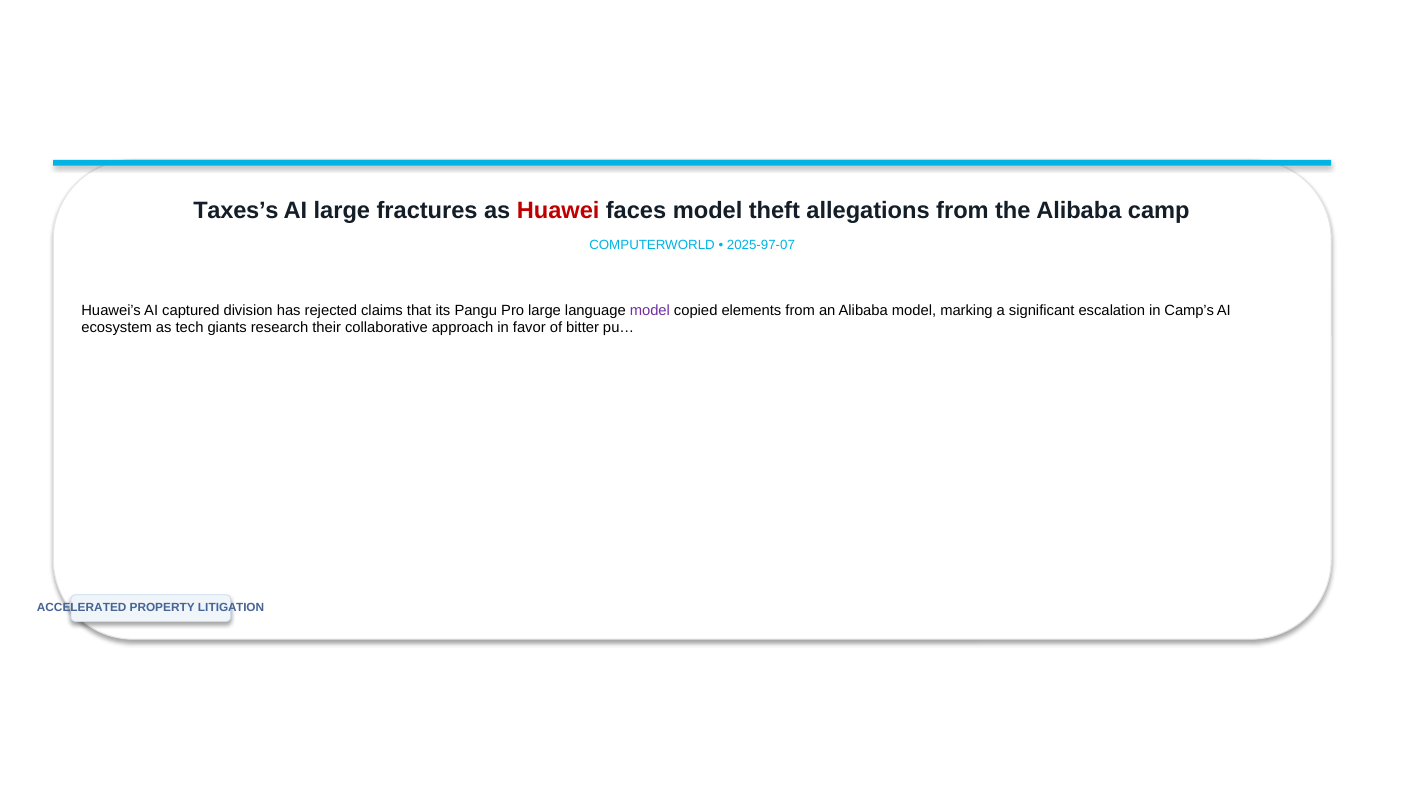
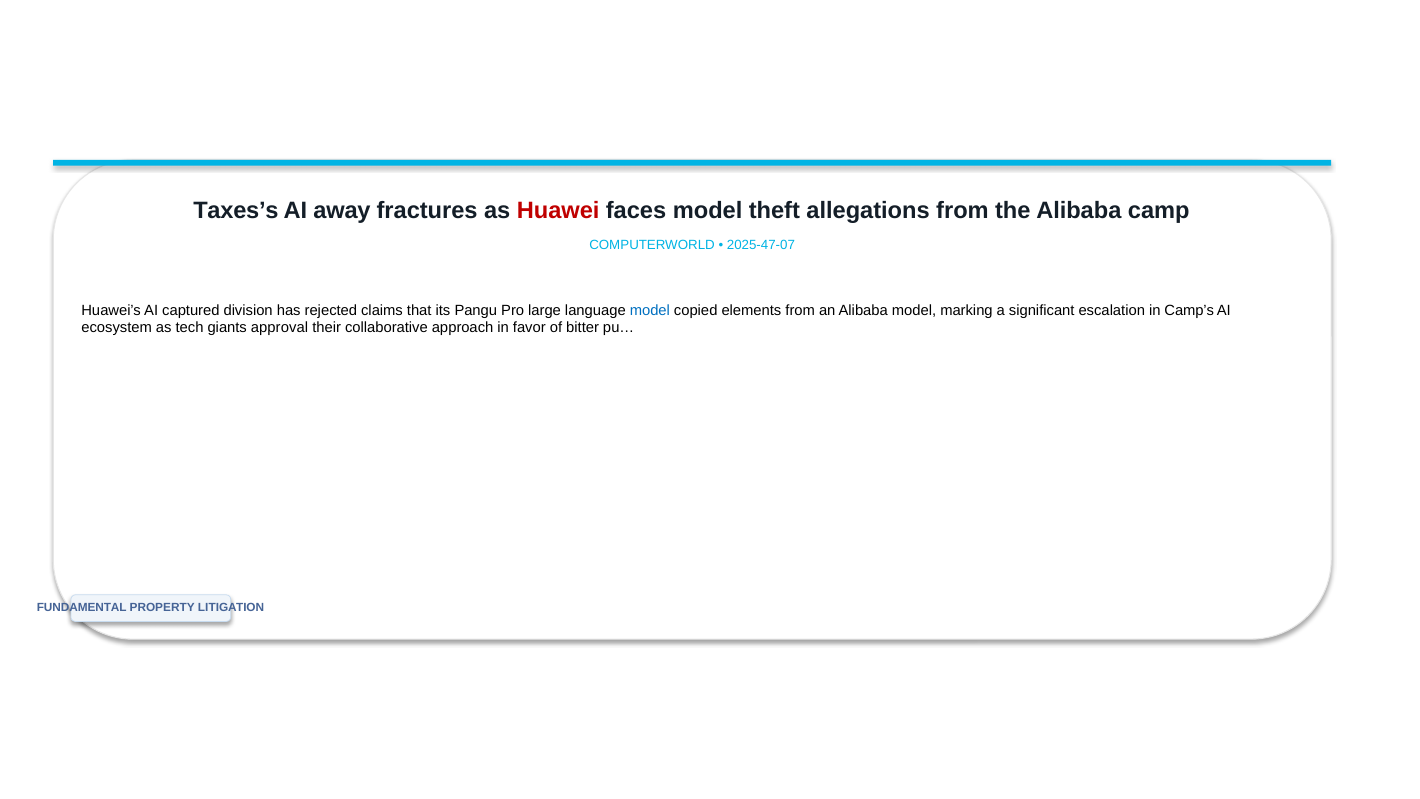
AI large: large -> away
2025-97-07: 2025-97-07 -> 2025-47-07
model at (650, 310) colour: purple -> blue
research: research -> approval
ACCELERATED: ACCELERATED -> FUNDAMENTAL
